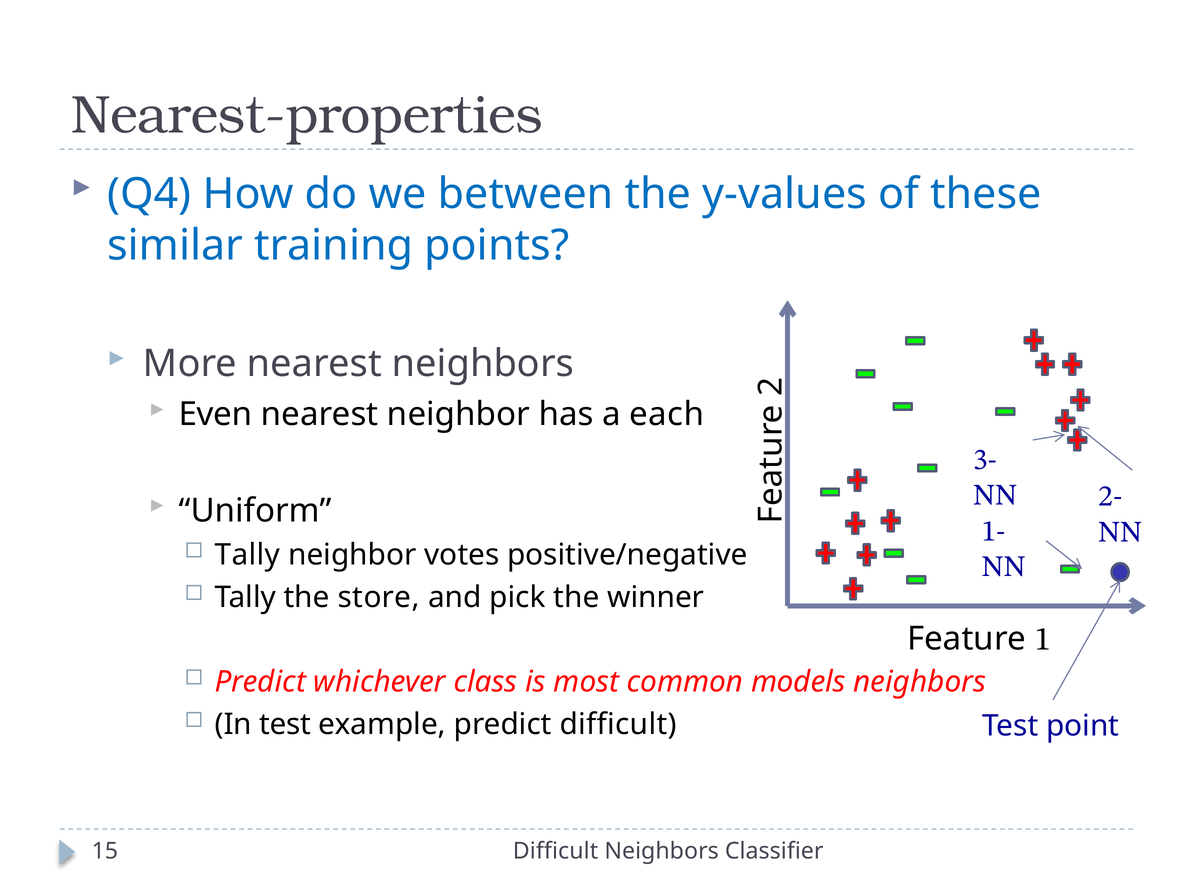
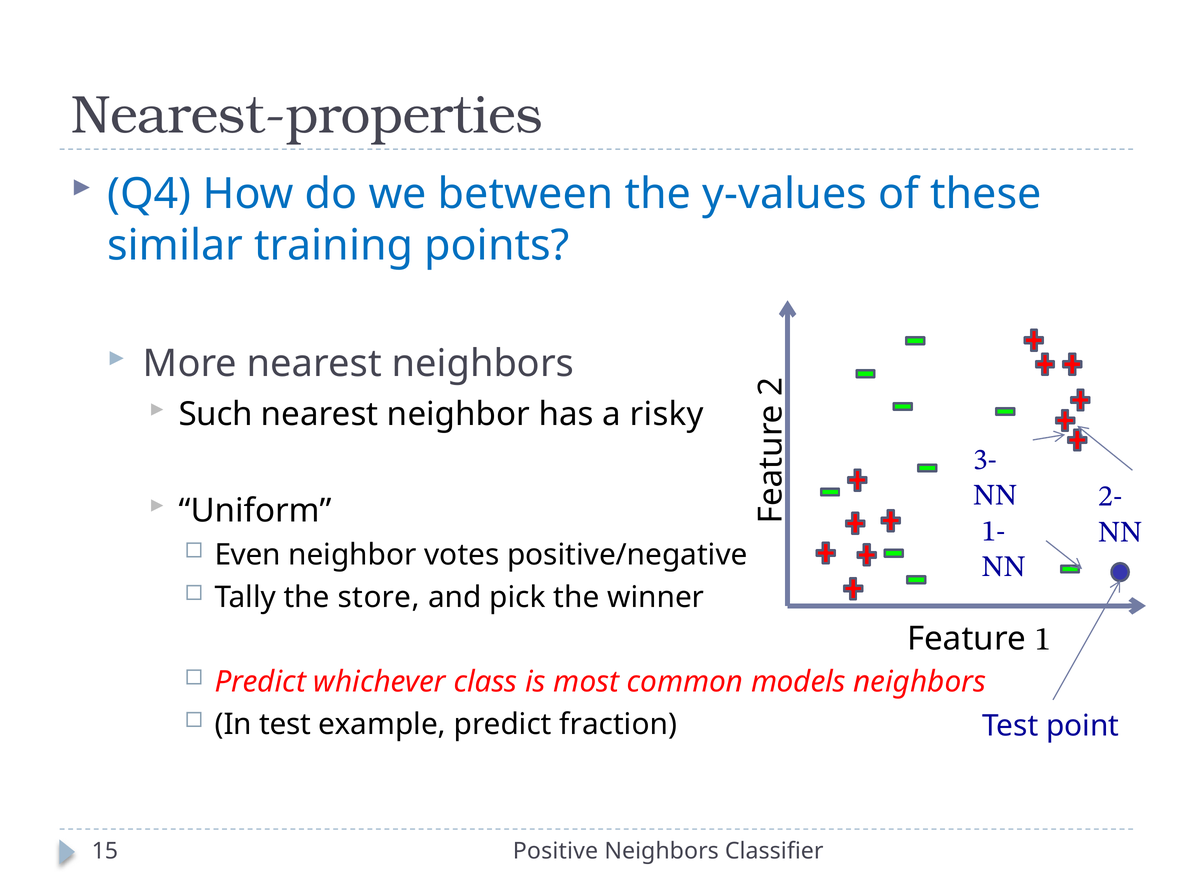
Even: Even -> Such
each: each -> risky
Tally at (247, 555): Tally -> Even
predict difficult: difficult -> fraction
Difficult at (555, 851): Difficult -> Positive
